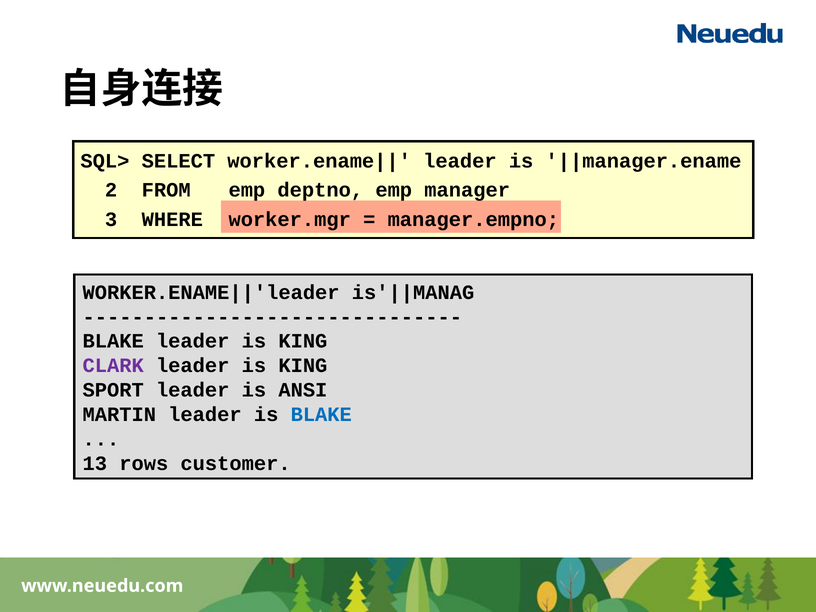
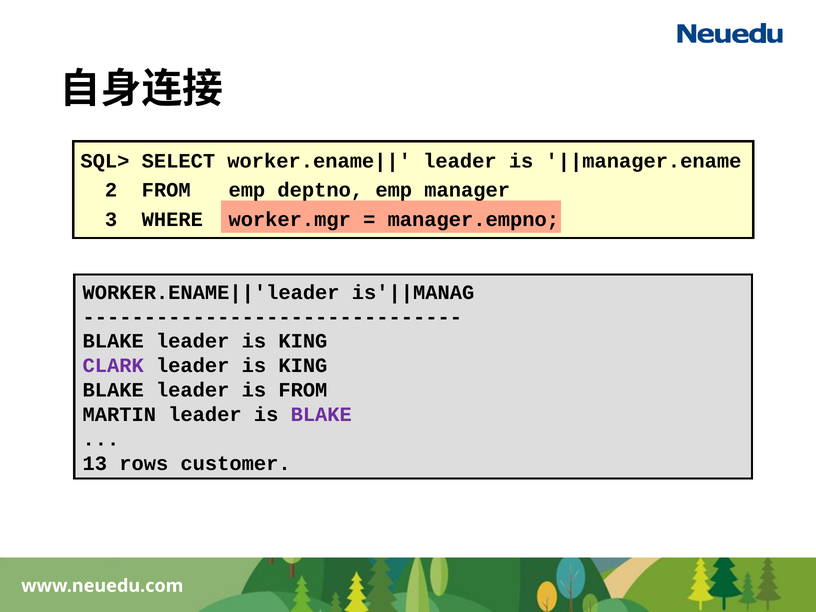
SPORT at (113, 390): SPORT -> BLAKE
is ANSI: ANSI -> FROM
BLAKE at (321, 415) colour: blue -> purple
